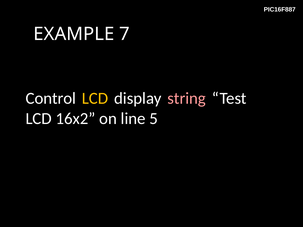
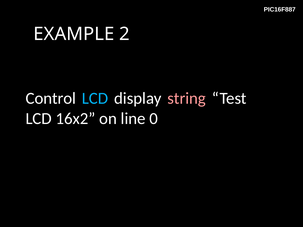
7: 7 -> 2
LCD at (95, 99) colour: yellow -> light blue
5: 5 -> 0
